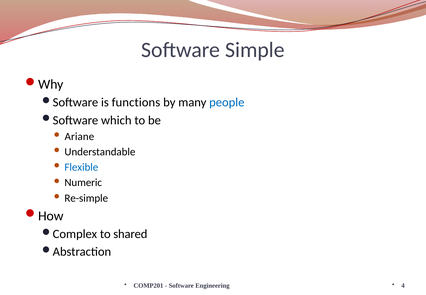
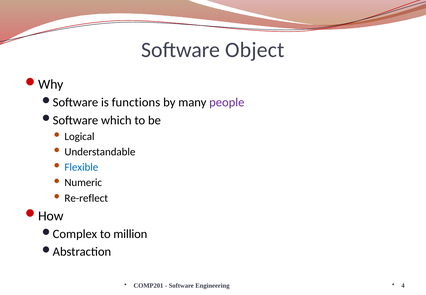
Simple: Simple -> Object
people colour: blue -> purple
Ariane: Ariane -> Logical
Re-simple: Re-simple -> Re-reflect
shared: shared -> million
